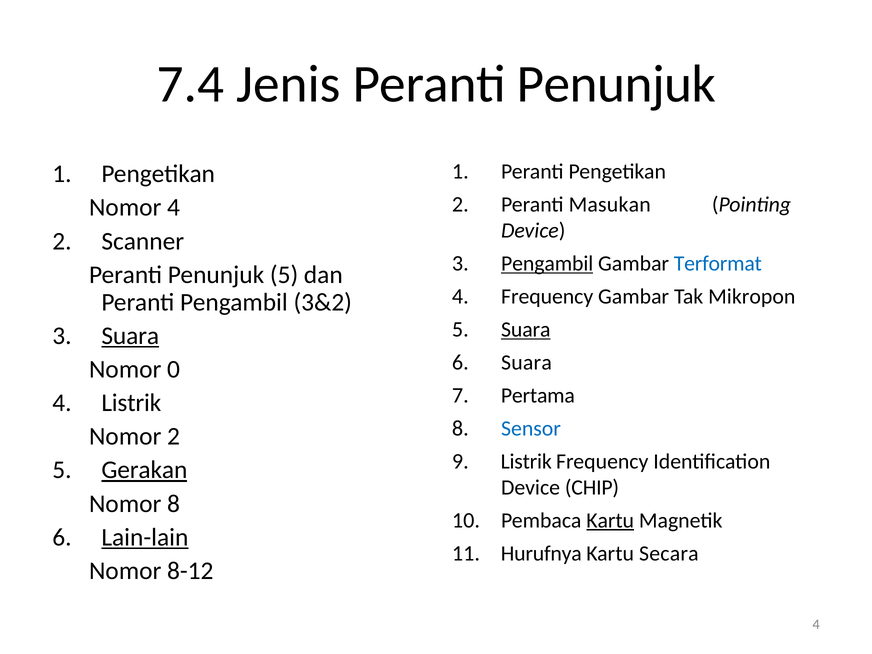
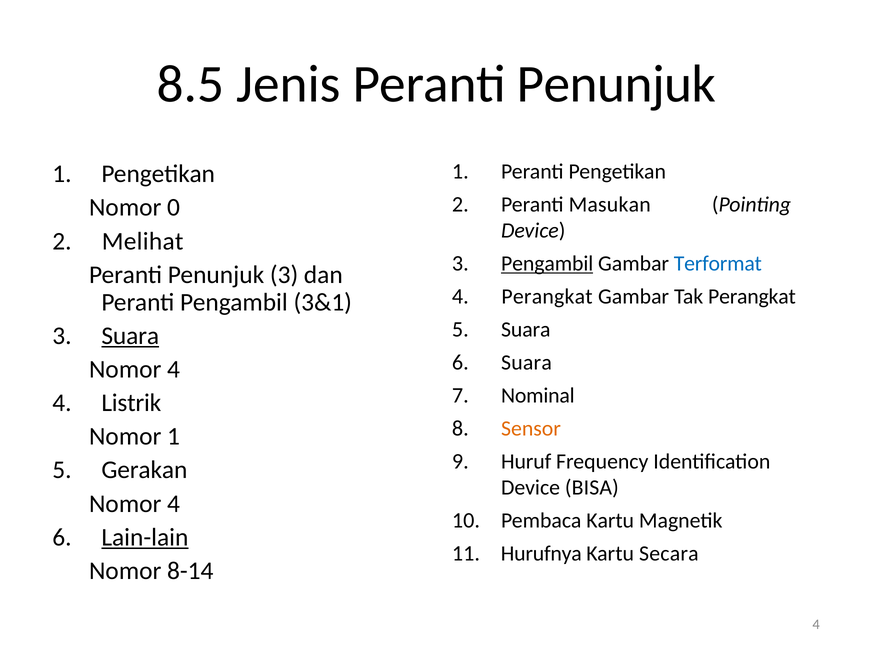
7.4: 7.4 -> 8.5
Nomor 4: 4 -> 0
Scanner: Scanner -> Melihat
Penunjuk 5: 5 -> 3
4 Frequency: Frequency -> Perangkat
Tak Mikropon: Mikropon -> Perangkat
3&2: 3&2 -> 3&1
Suara at (526, 330) underline: present -> none
0 at (174, 369): 0 -> 4
Pertama: Pertama -> Nominal
Sensor colour: blue -> orange
Nomor 2: 2 -> 1
Listrik at (526, 461): Listrik -> Huruf
Gerakan underline: present -> none
CHIP: CHIP -> BISA
8 at (174, 504): 8 -> 4
Kartu at (610, 521) underline: present -> none
8-12: 8-12 -> 8-14
